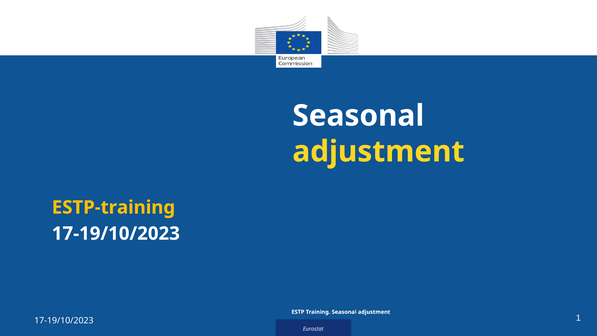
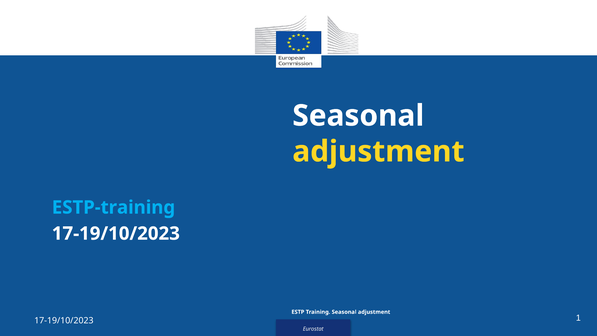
ESTP-training colour: yellow -> light blue
